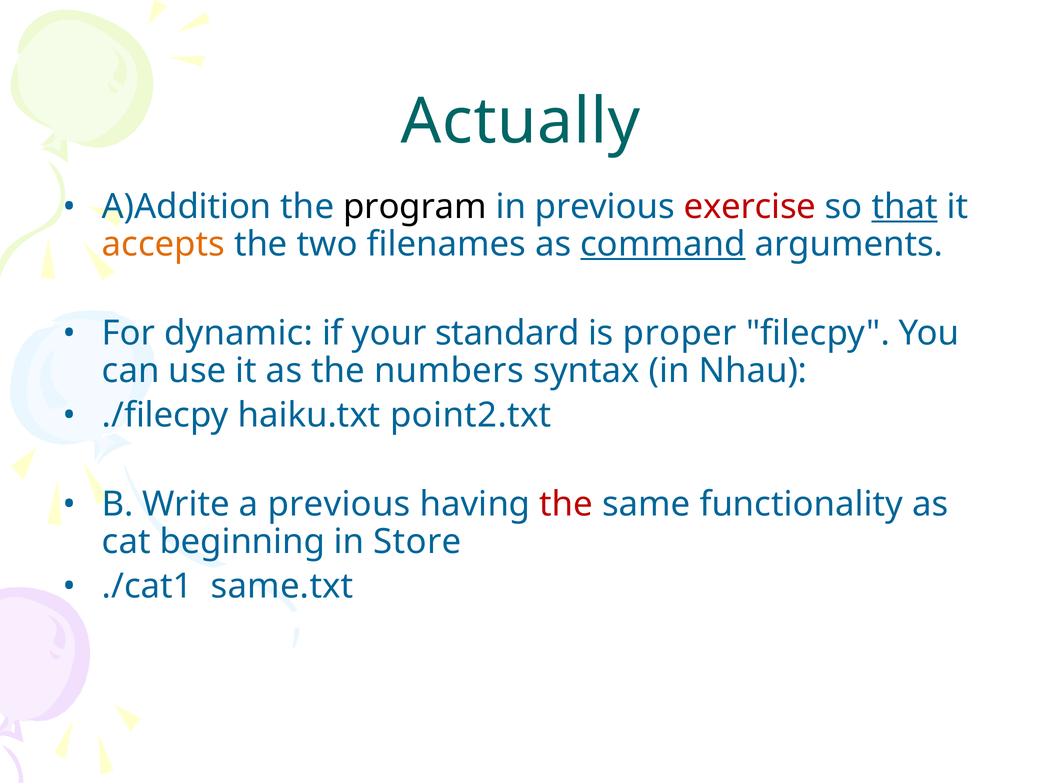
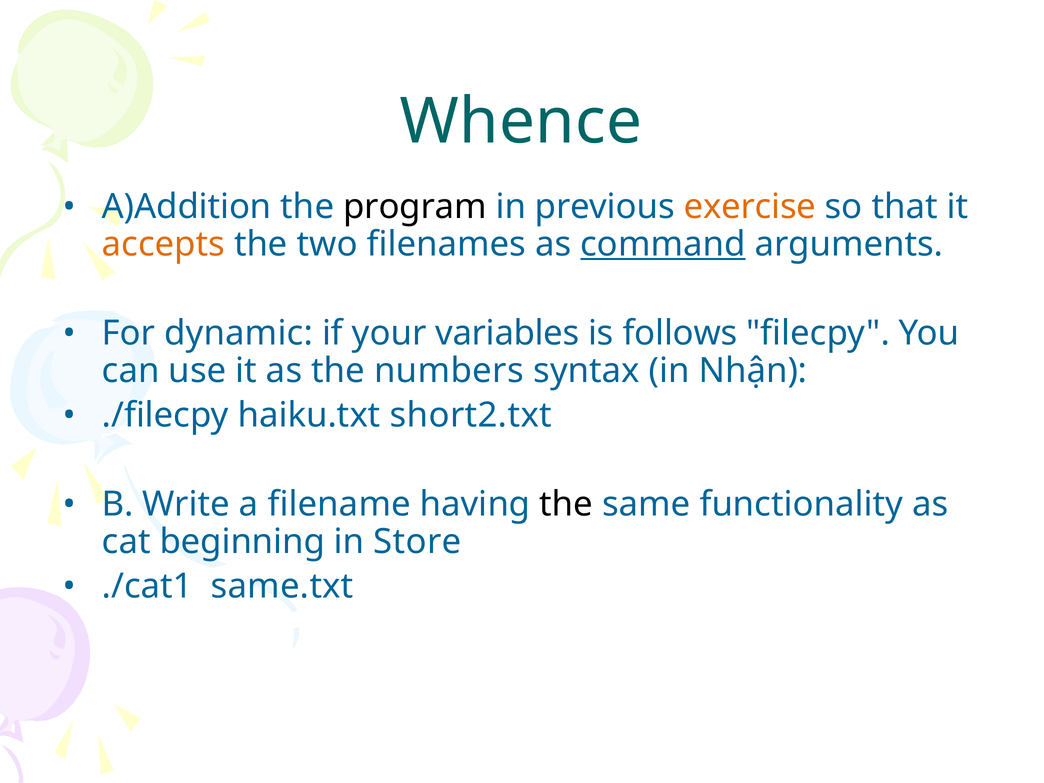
Actually: Actually -> Whence
exercise colour: red -> orange
that underline: present -> none
standard: standard -> variables
proper: proper -> follows
Nhau: Nhau -> Nhận
point2.txt: point2.txt -> short2.txt
a previous: previous -> filename
the at (566, 504) colour: red -> black
